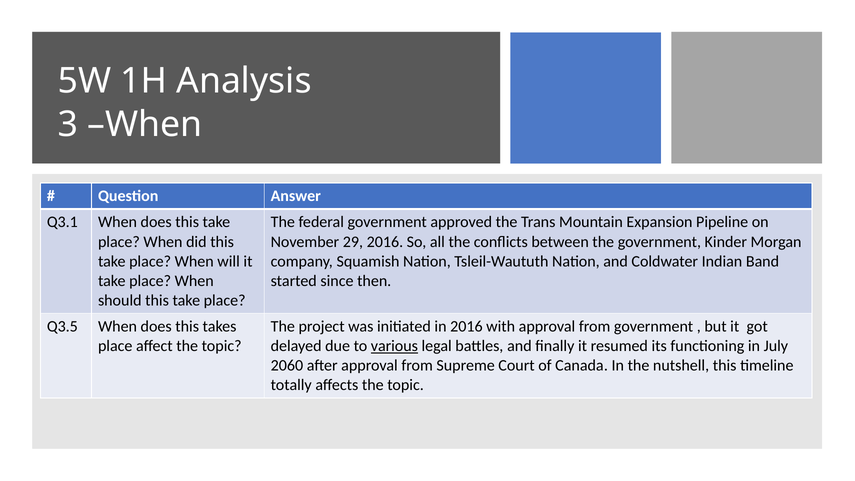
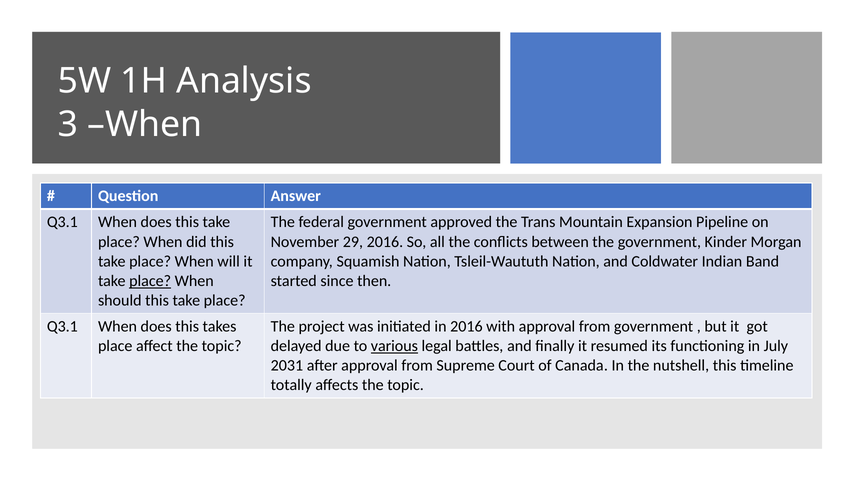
place at (150, 281) underline: none -> present
Q3.5 at (62, 326): Q3.5 -> Q3.1
2060: 2060 -> 2031
